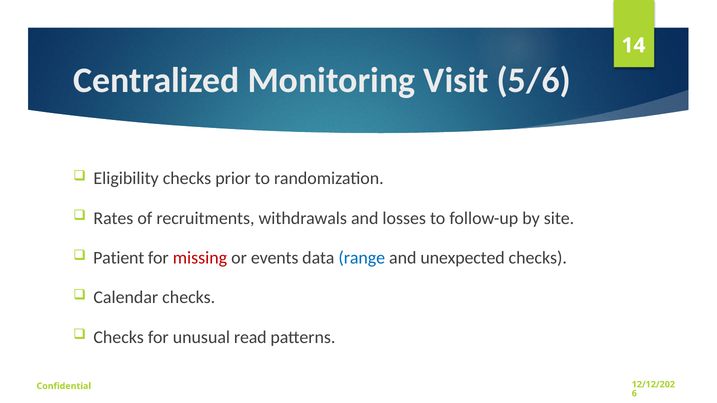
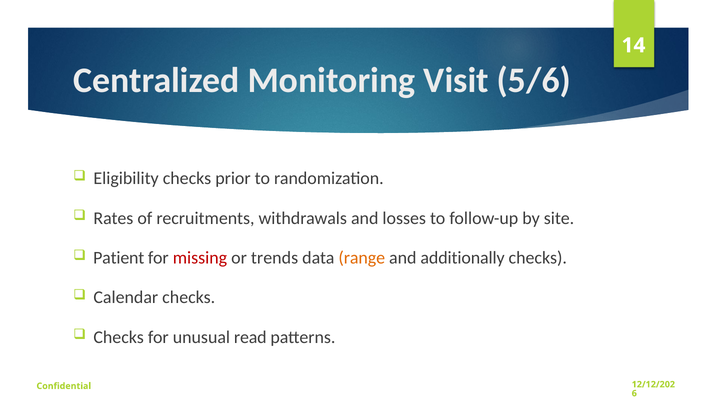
events: events -> trends
range colour: blue -> orange
unexpected: unexpected -> additionally
